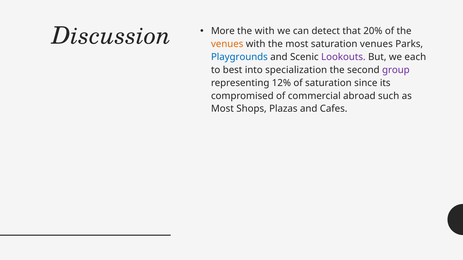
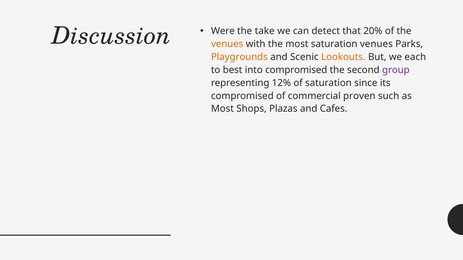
More: More -> Were
the with: with -> take
Playgrounds colour: blue -> orange
Lookouts colour: purple -> orange
into specialization: specialization -> compromised
abroad: abroad -> proven
